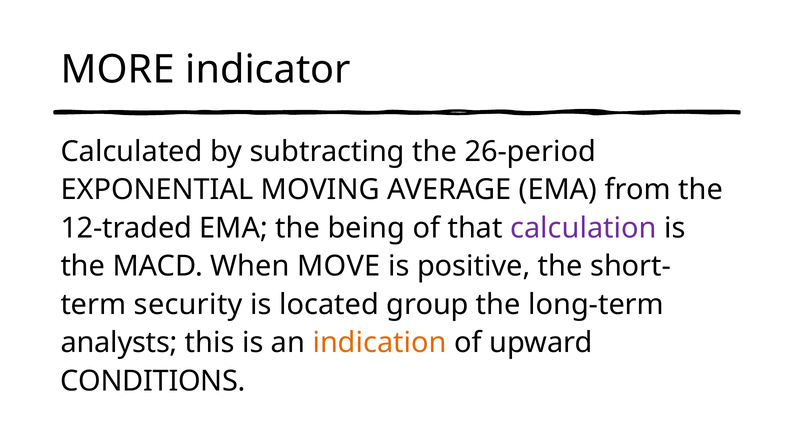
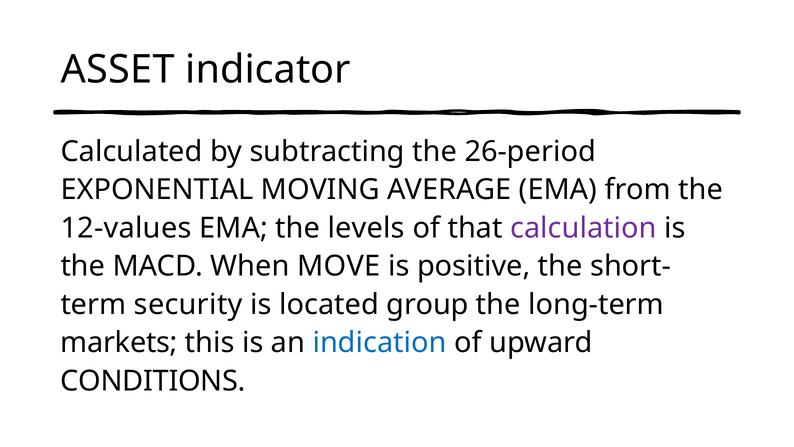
MORE: MORE -> ASSET
12-traded: 12-traded -> 12-values
being: being -> levels
analysts: analysts -> markets
indication colour: orange -> blue
